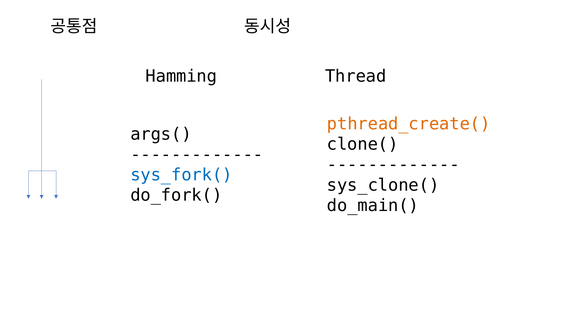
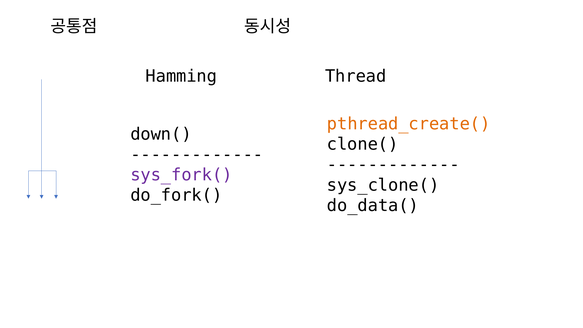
args(: args( -> down(
sys_fork( colour: blue -> purple
do_main(: do_main( -> do_data(
